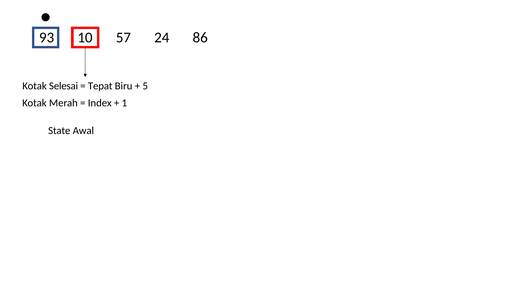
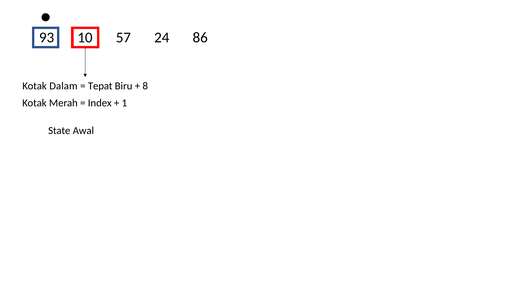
Selesai: Selesai -> Dalam
5: 5 -> 8
